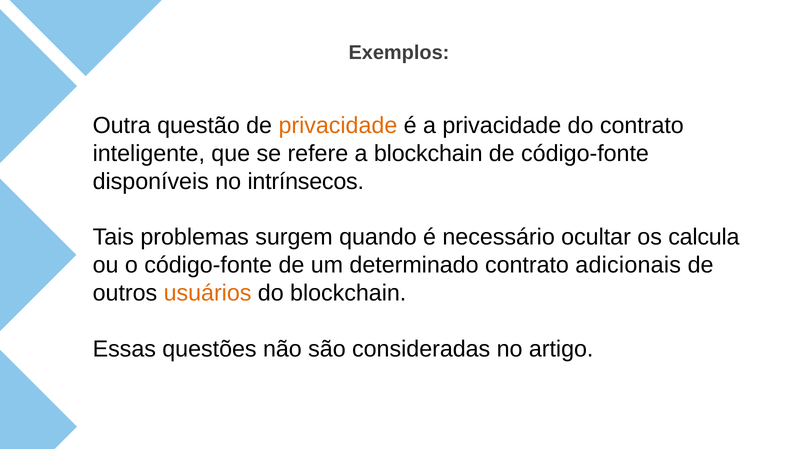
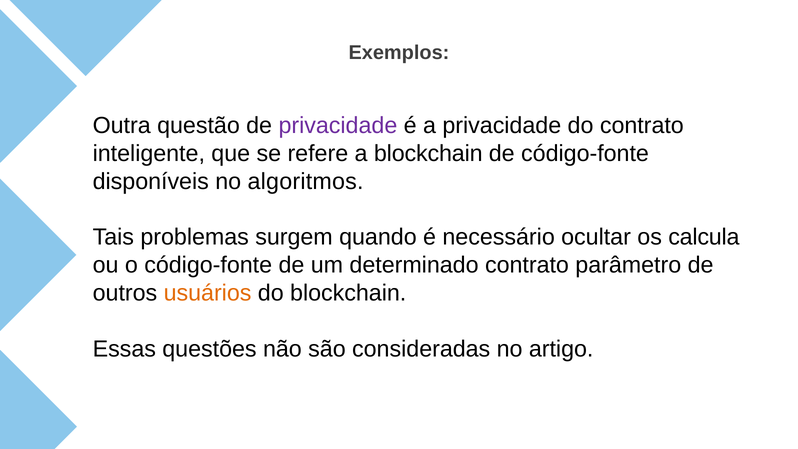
privacidade at (338, 125) colour: orange -> purple
intrínsecos: intrínsecos -> algoritmos
adicionais: adicionais -> parâmetro
